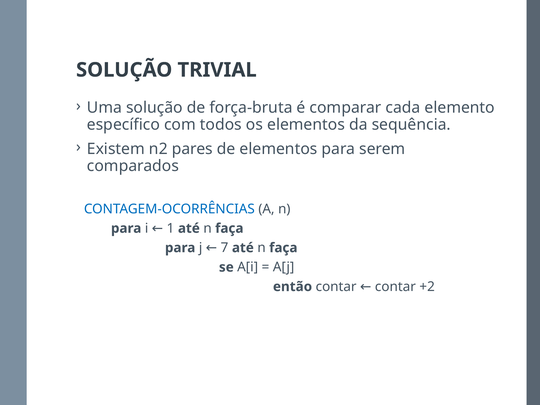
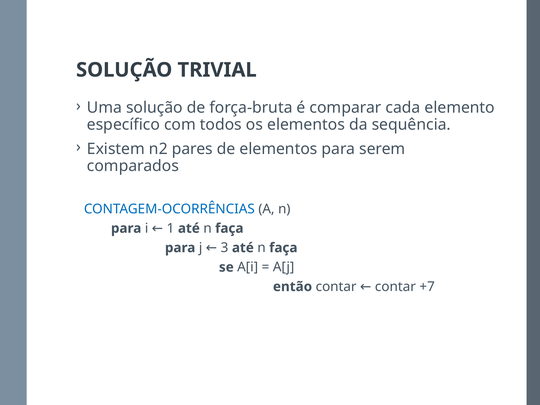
7: 7 -> 3
+2: +2 -> +7
